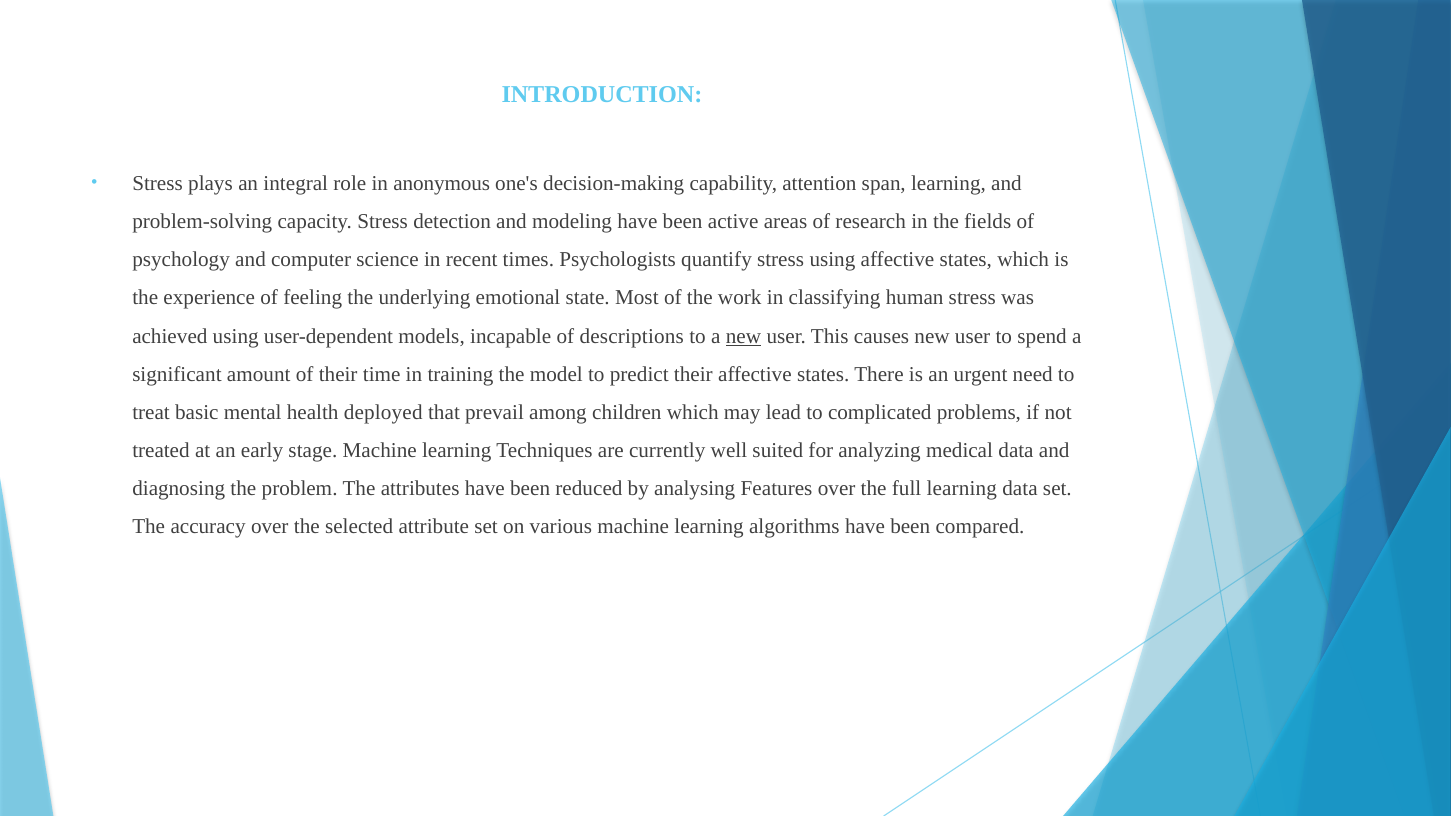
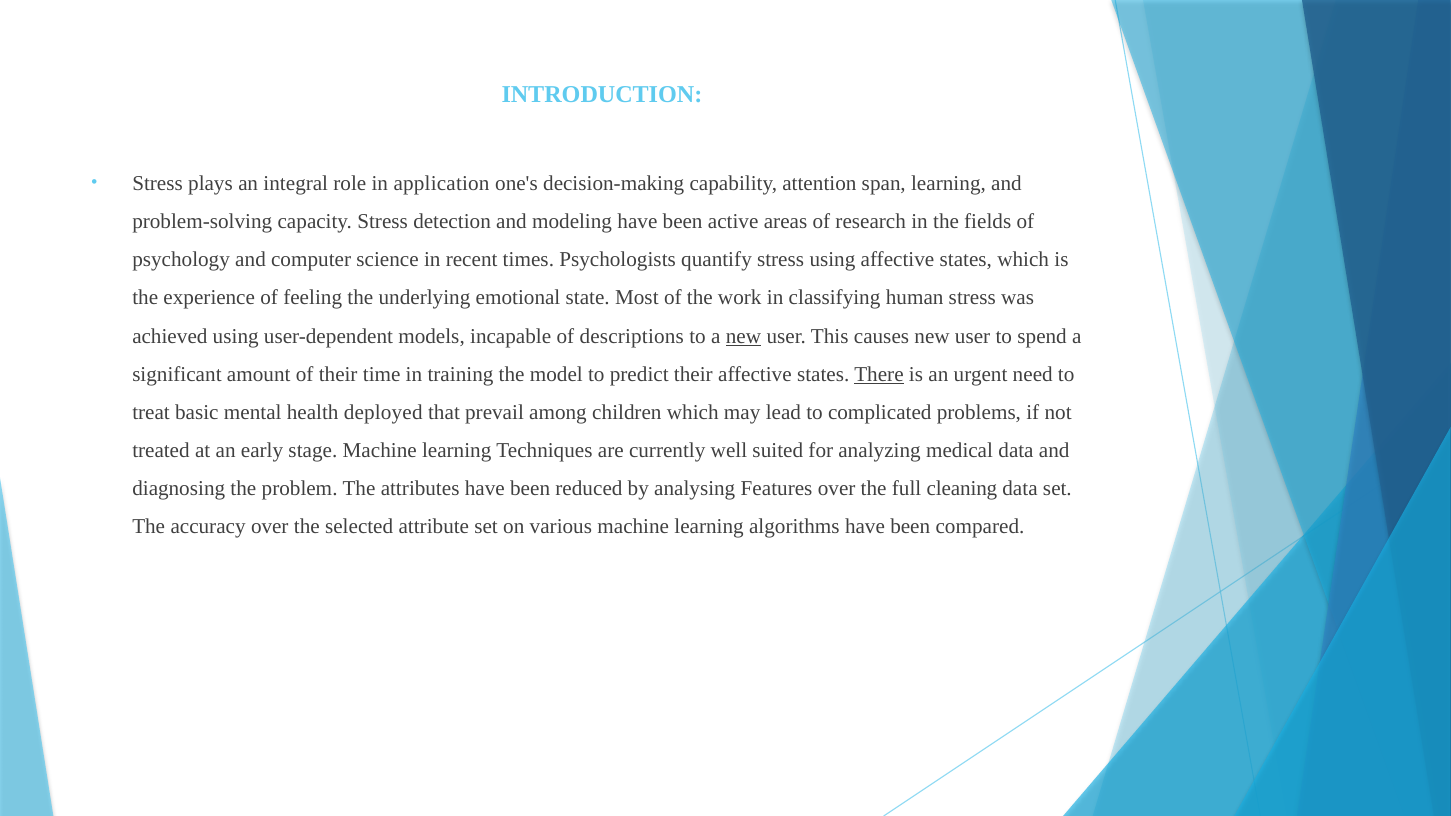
anonymous: anonymous -> application
There underline: none -> present
full learning: learning -> cleaning
